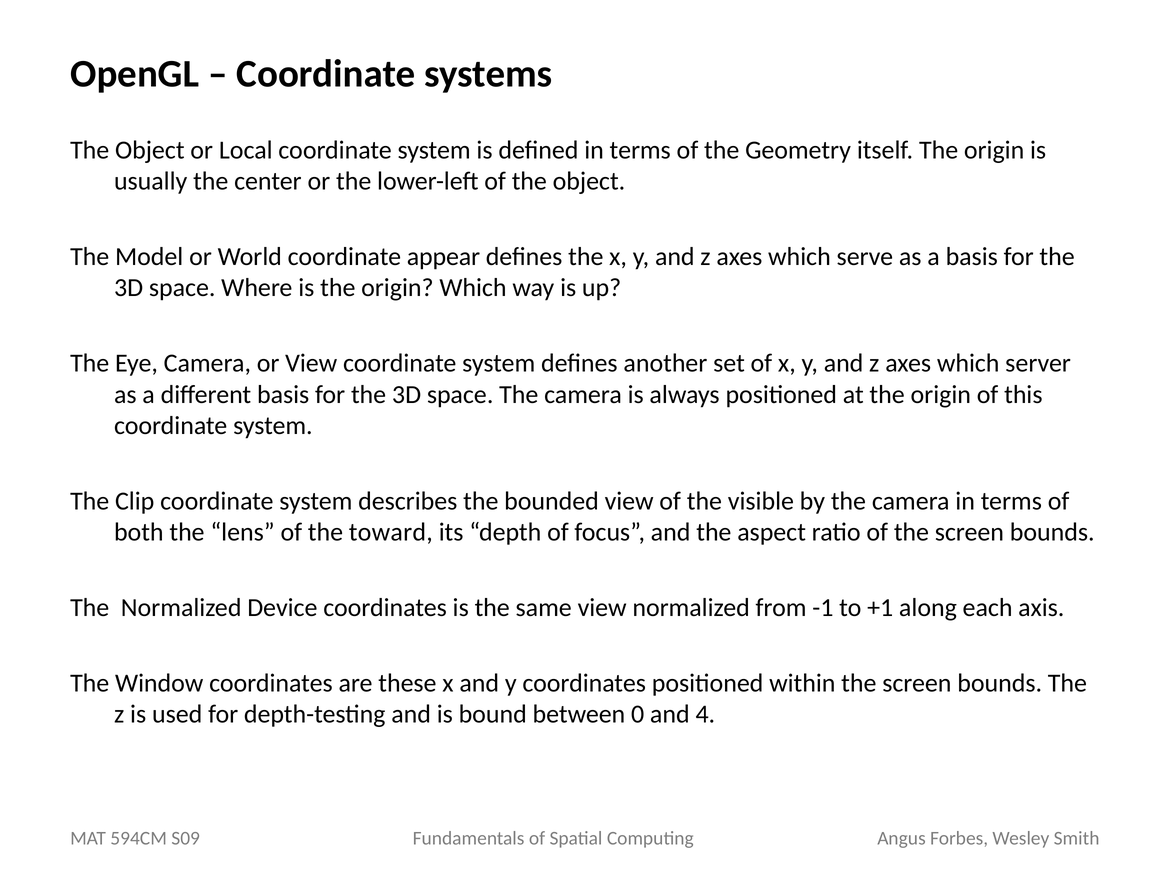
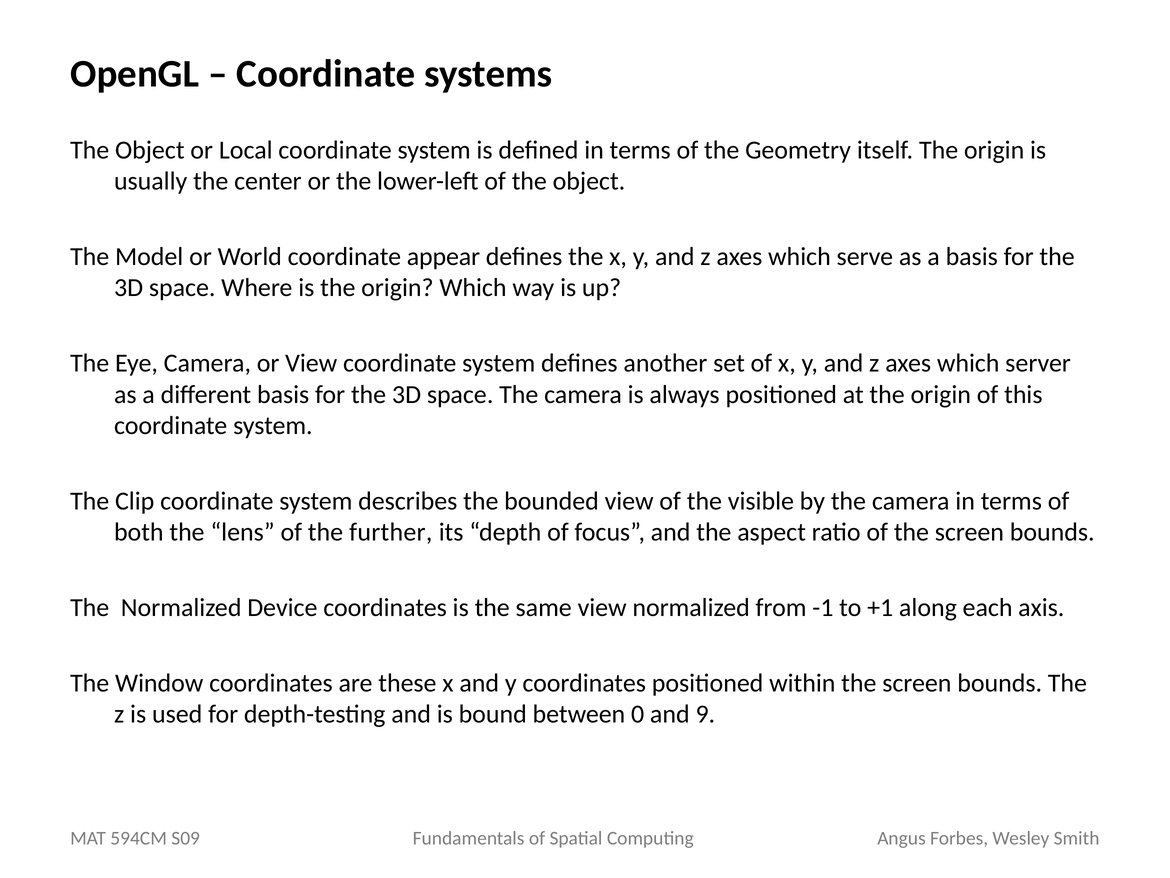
toward: toward -> further
4: 4 -> 9
